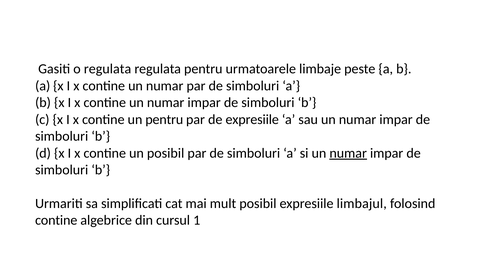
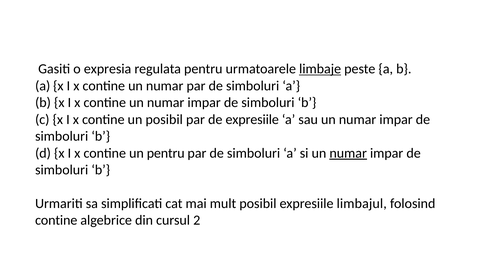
o regulata: regulata -> expresia
limbaje underline: none -> present
un pentru: pentru -> posibil
un posibil: posibil -> pentru
1: 1 -> 2
